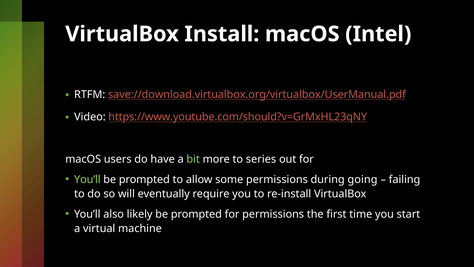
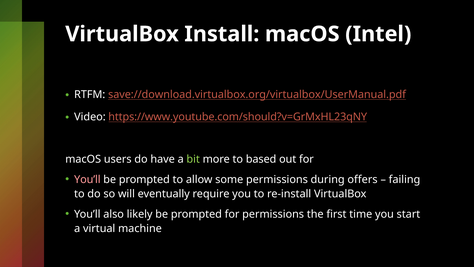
series: series -> based
You’ll at (87, 179) colour: light green -> pink
going: going -> offers
